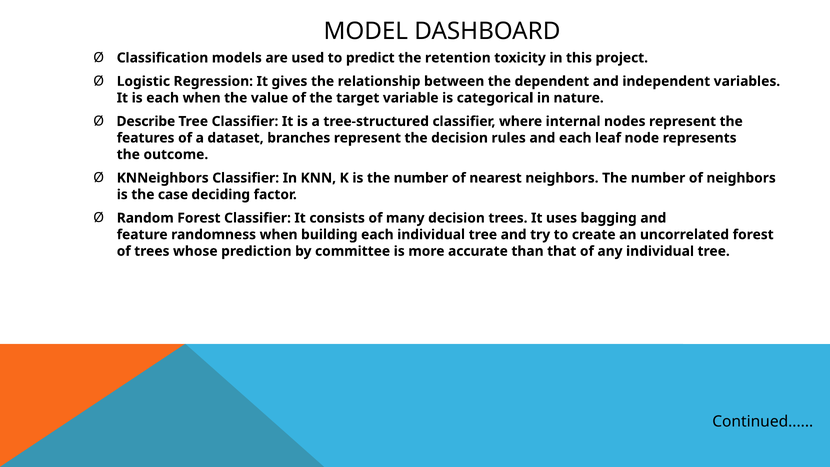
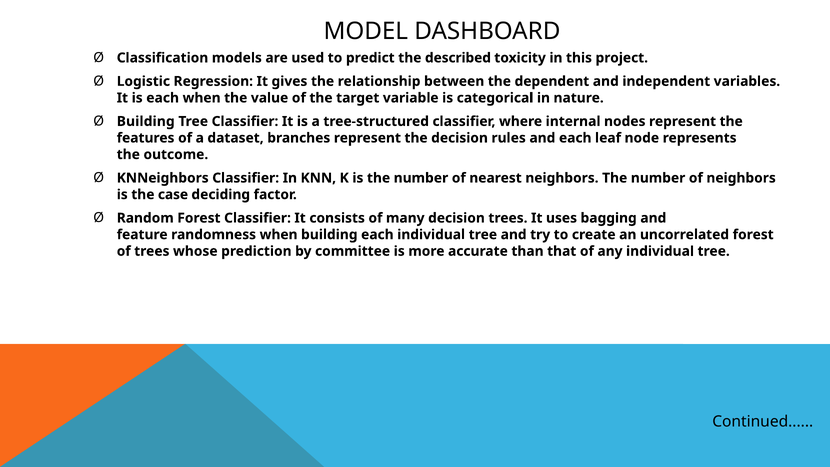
retention: retention -> described
Describe at (146, 121): Describe -> Building
